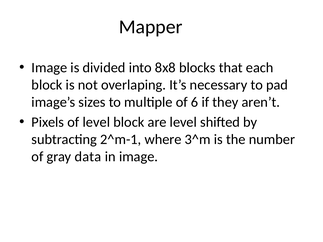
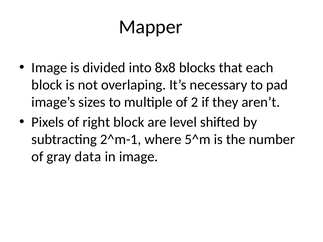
6: 6 -> 2
of level: level -> right
3^m: 3^m -> 5^m
